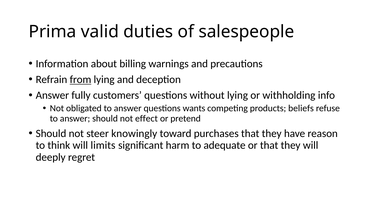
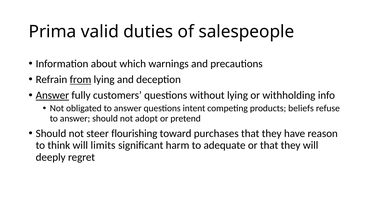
billing: billing -> which
Answer at (52, 95) underline: none -> present
wants: wants -> intent
effect: effect -> adopt
knowingly: knowingly -> flourishing
